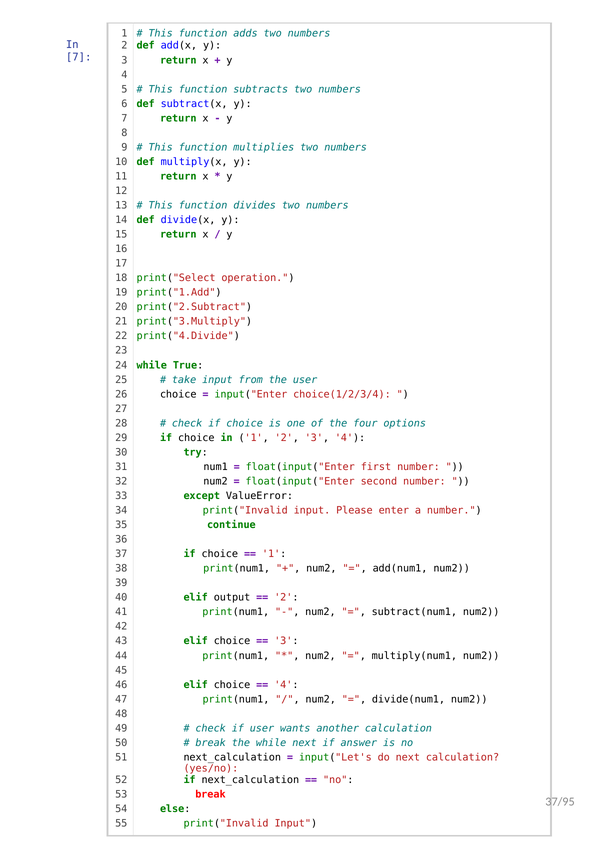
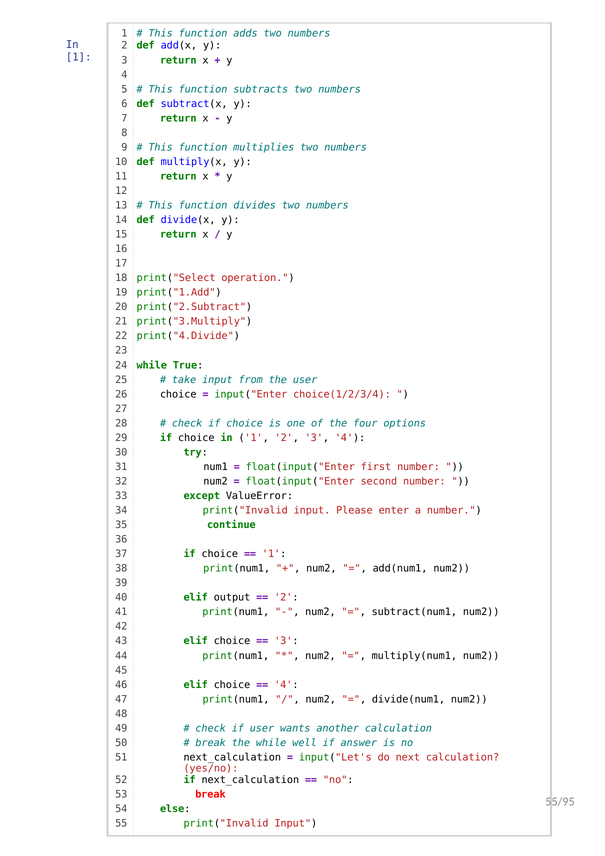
7 at (79, 57): 7 -> 1
while next: next -> well
37/95: 37/95 -> 55/95
